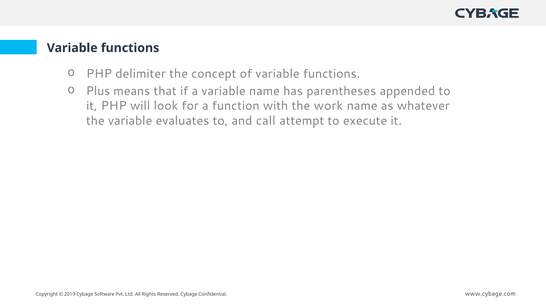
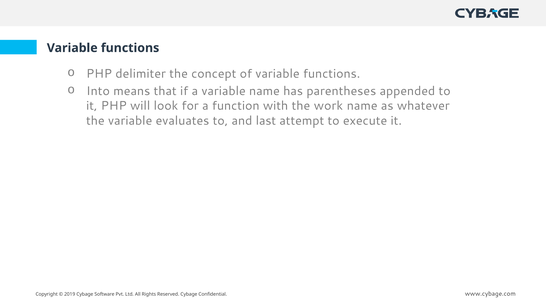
Plus: Plus -> Into
call: call -> last
